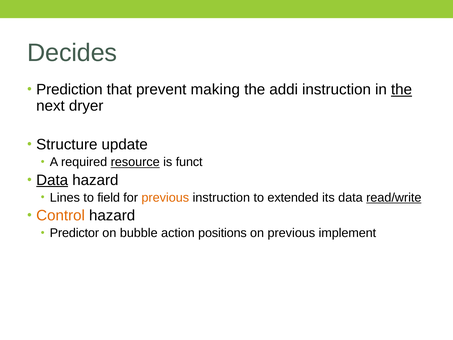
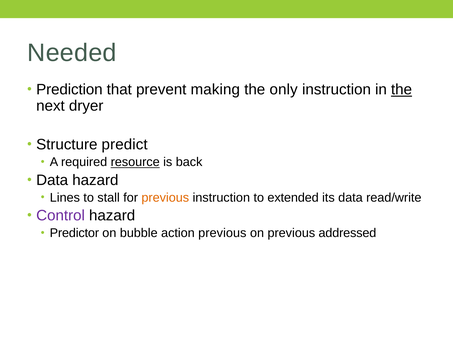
Decides: Decides -> Needed
addi: addi -> only
update: update -> predict
funct: funct -> back
Data at (52, 180) underline: present -> none
field: field -> stall
read/write underline: present -> none
Control colour: orange -> purple
action positions: positions -> previous
implement: implement -> addressed
